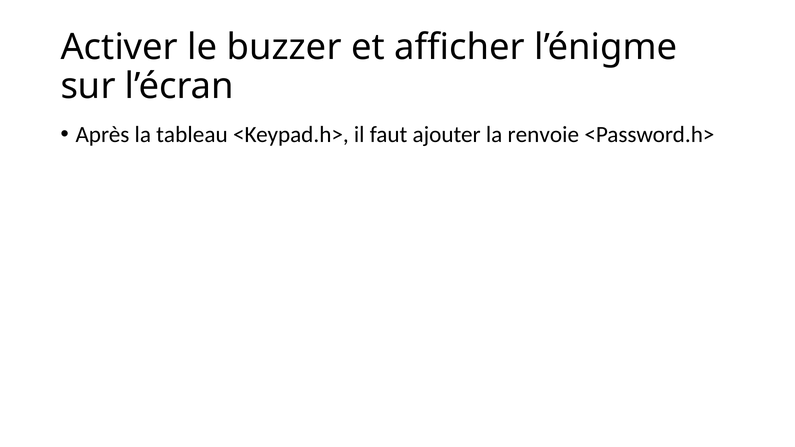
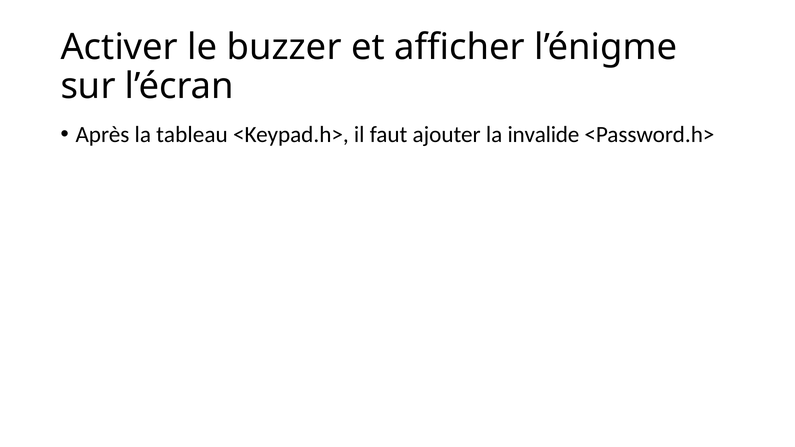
renvoie: renvoie -> invalide
